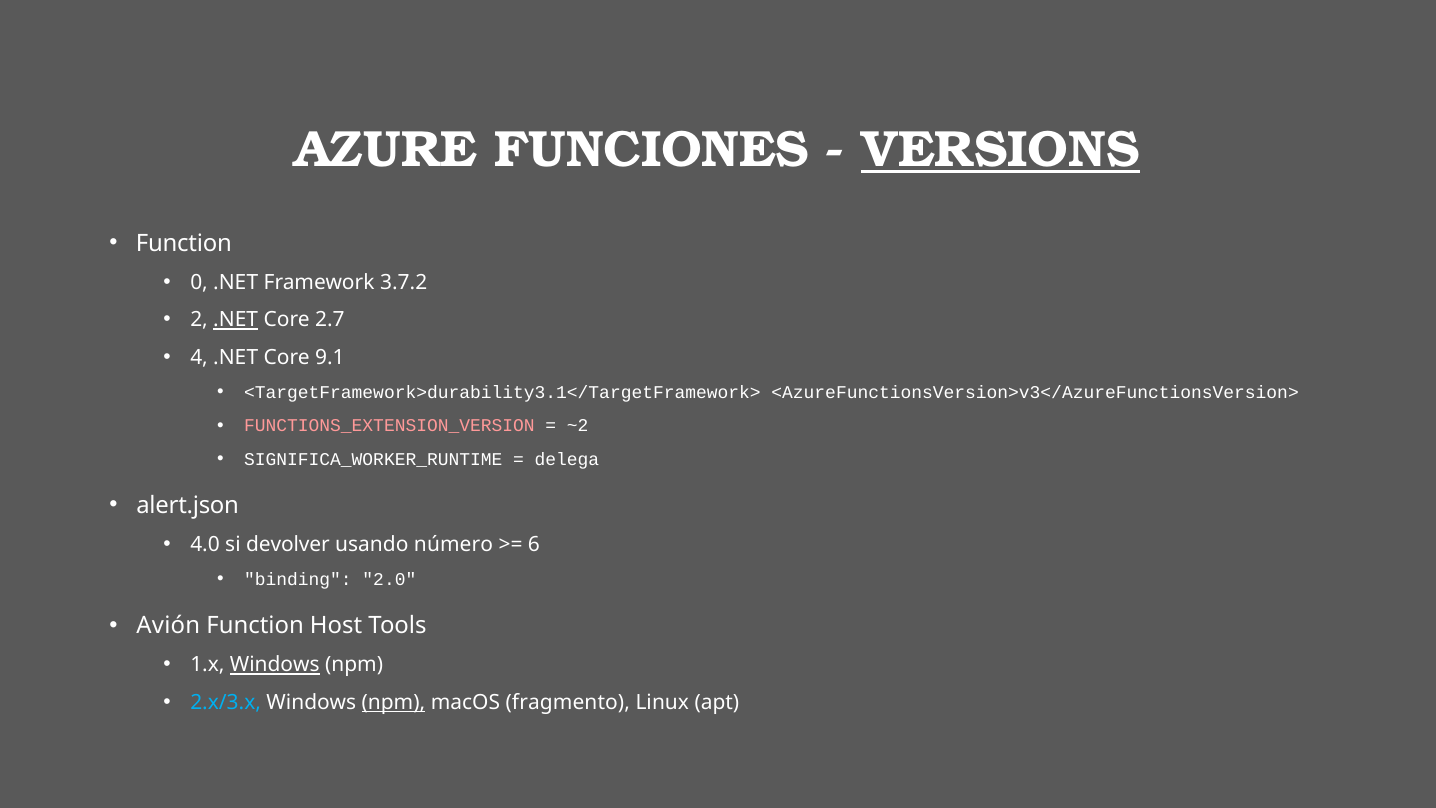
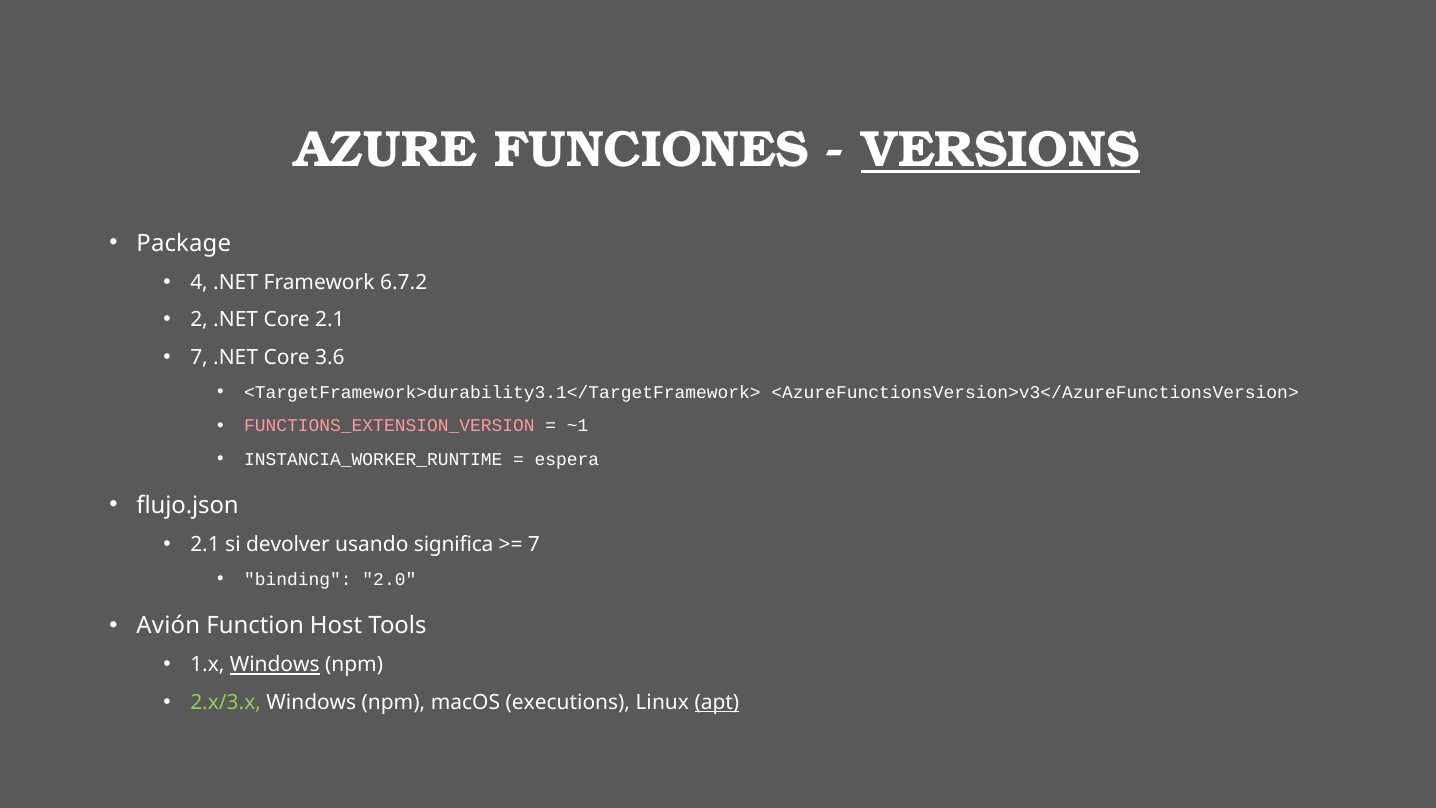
Function at (184, 243): Function -> Package
0: 0 -> 4
3.7.2: 3.7.2 -> 6.7.2
.NET at (236, 320) underline: present -> none
Core 2.7: 2.7 -> 2.1
4 at (199, 358): 4 -> 7
9.1: 9.1 -> 3.6
~2: ~2 -> ~1
SIGNIFICA_WORKER_RUNTIME: SIGNIFICA_WORKER_RUNTIME -> INSTANCIA_WORKER_RUNTIME
delega: delega -> espera
alert.json: alert.json -> flujo.json
4.0 at (205, 544): 4.0 -> 2.1
número: número -> significa
6 at (534, 544): 6 -> 7
2.x/3.x colour: light blue -> light green
npm at (393, 702) underline: present -> none
fragmento: fragmento -> executions
apt underline: none -> present
